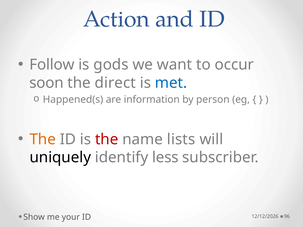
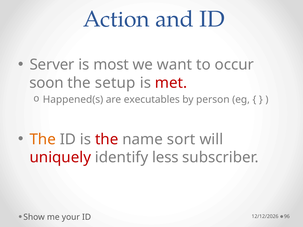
Follow: Follow -> Server
gods: gods -> most
direct: direct -> setup
met colour: blue -> red
information: information -> executables
lists: lists -> sort
uniquely colour: black -> red
